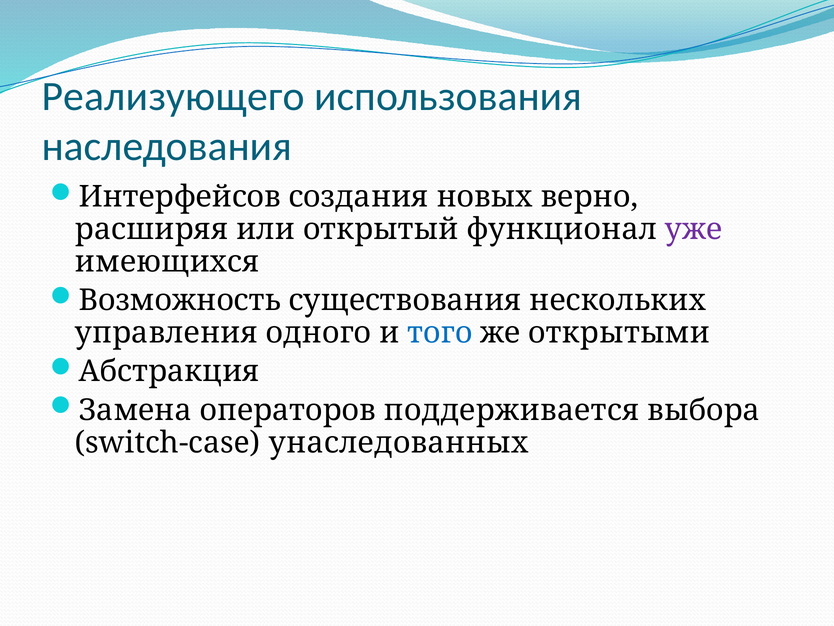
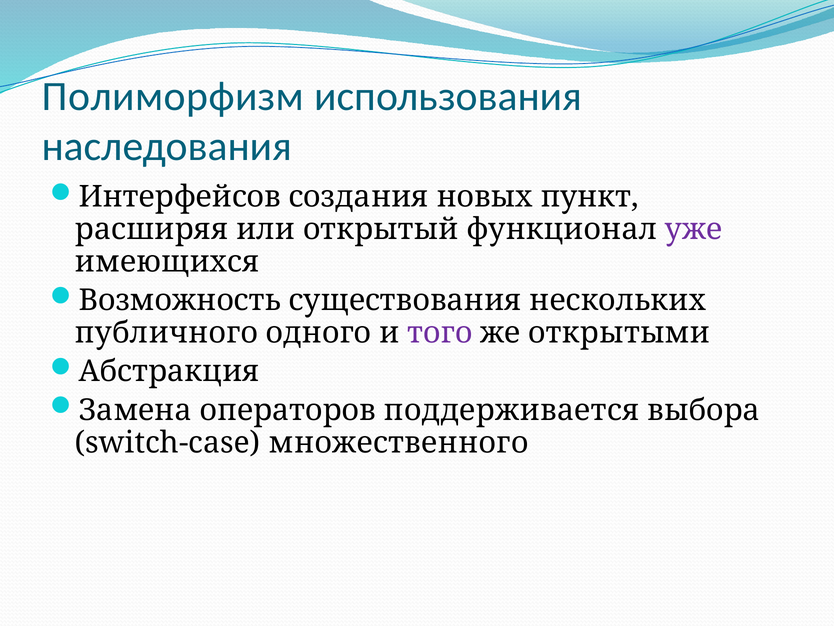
Реализующего: Реализующего -> Полиморфизм
верно: верно -> пункт
управления: управления -> публичного
того colour: blue -> purple
унаследованных: унаследованных -> множественного
